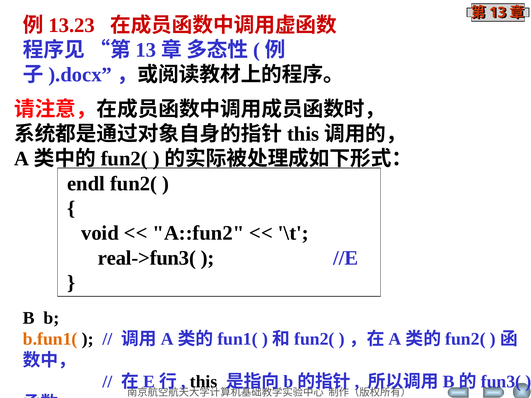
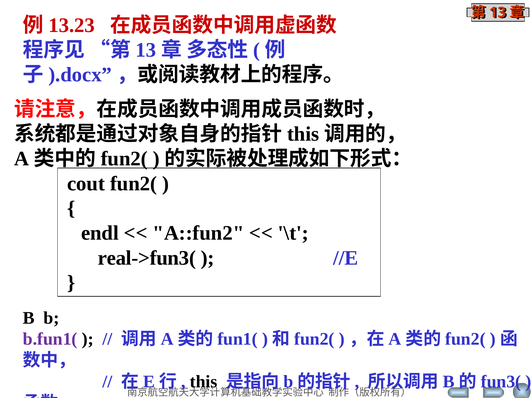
endl: endl -> cout
void: void -> endl
b.fun1( colour: orange -> purple
